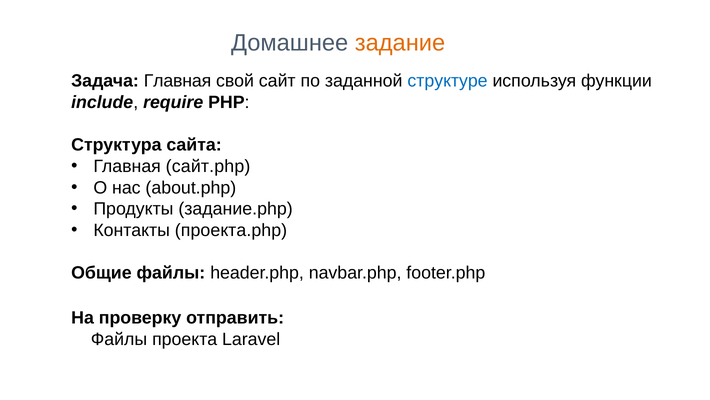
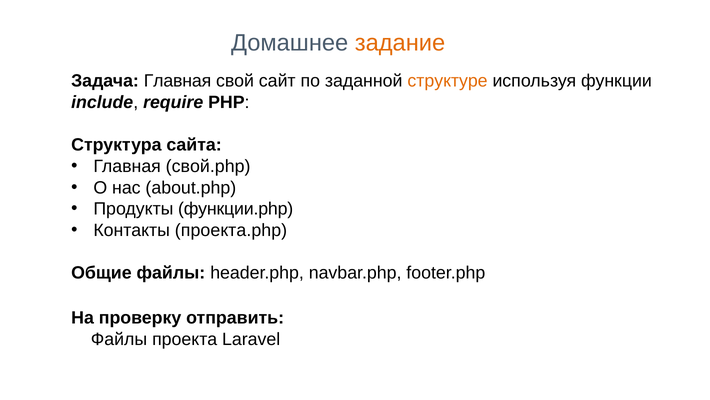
структуре colour: blue -> orange
сайт.php: сайт.php -> свой.php
задание.php: задание.php -> функции.php
